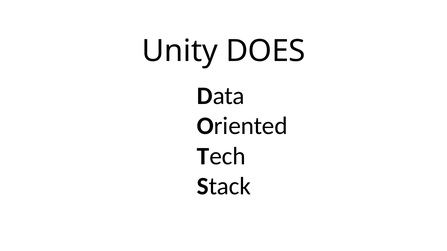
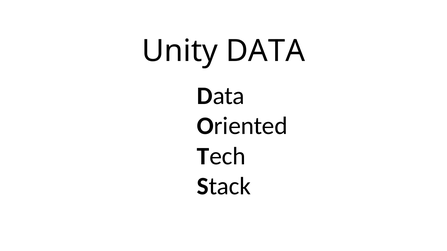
Unity DOES: DOES -> DATA
